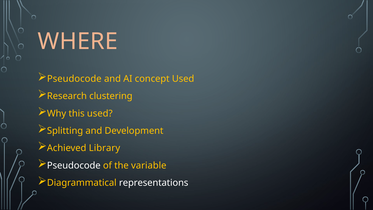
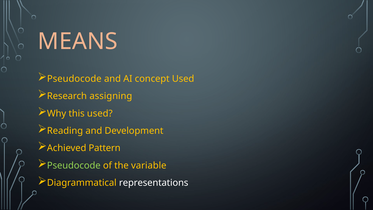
WHERE: WHERE -> MEANS
clustering: clustering -> assigning
Splitting: Splitting -> Reading
Library: Library -> Pattern
Pseudocode at (74, 165) colour: white -> light green
